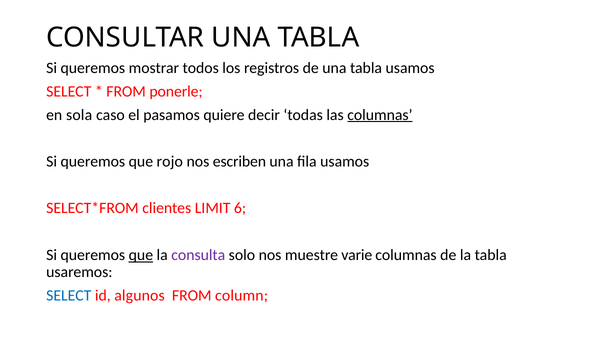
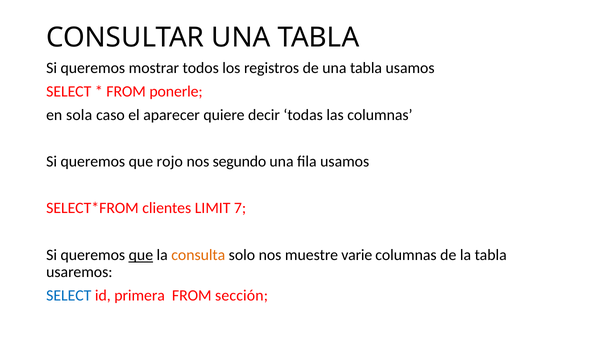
pasamos: pasamos -> aparecer
columnas at (380, 115) underline: present -> none
escriben: escriben -> segundo
6: 6 -> 7
consulta colour: purple -> orange
algunos: algunos -> primera
column: column -> sección
